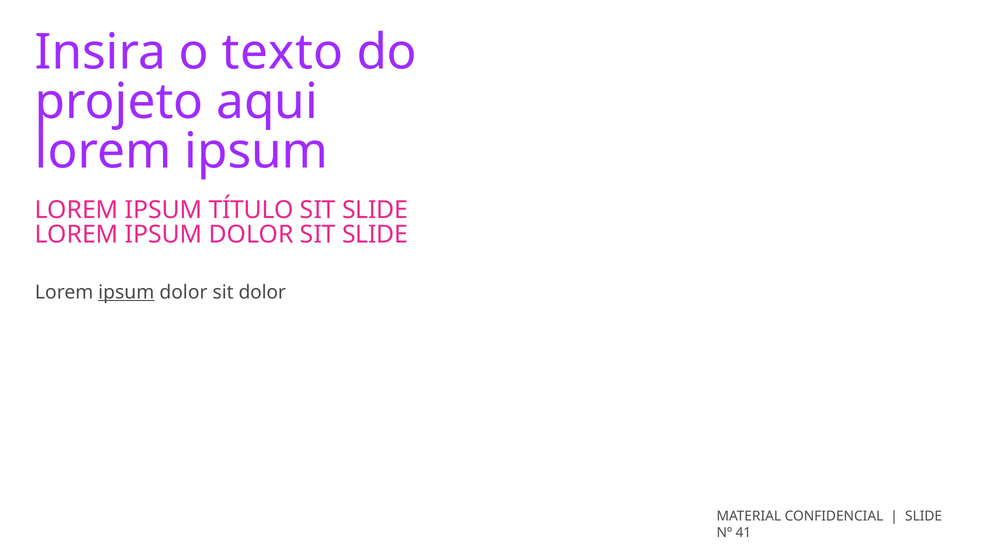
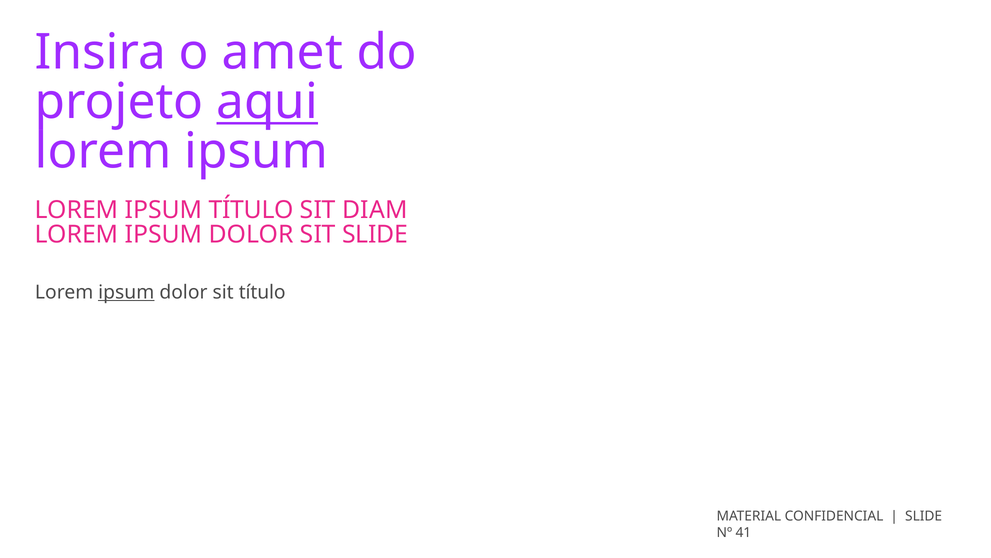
texto: texto -> amet
aqui underline: none -> present
SLIDE at (375, 210): SLIDE -> DIAM
sit dolor: dolor -> título
